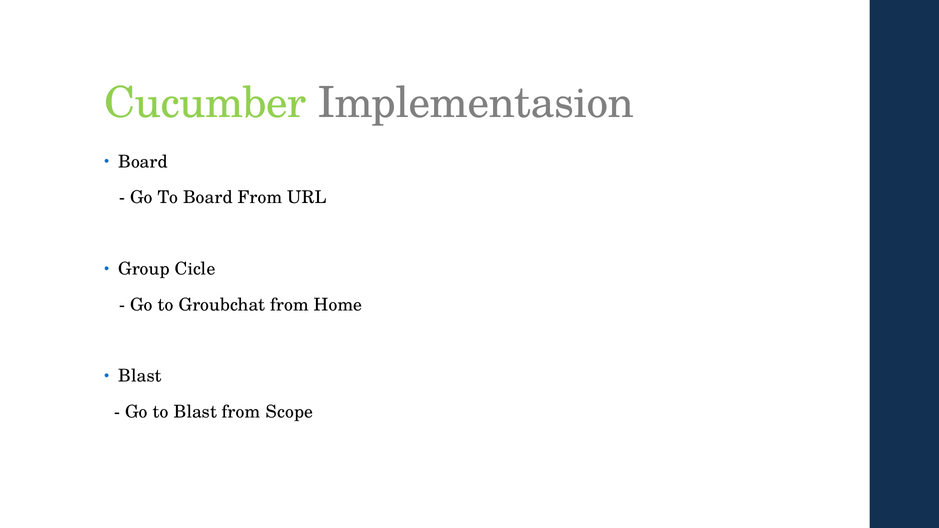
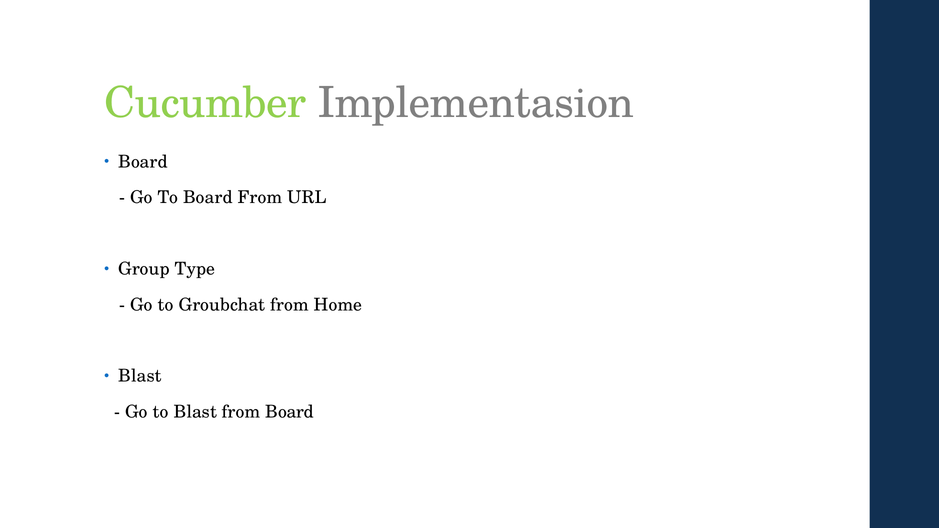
Cicle: Cicle -> Type
from Scope: Scope -> Board
